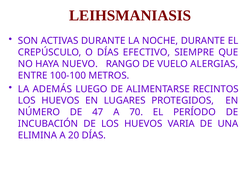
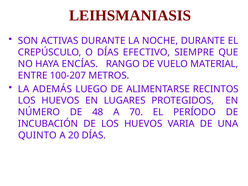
NUEVO: NUEVO -> ENCÍAS
ALERGIAS: ALERGIAS -> MATERIAL
100-100: 100-100 -> 100-207
47: 47 -> 48
ELIMINA: ELIMINA -> QUINTO
